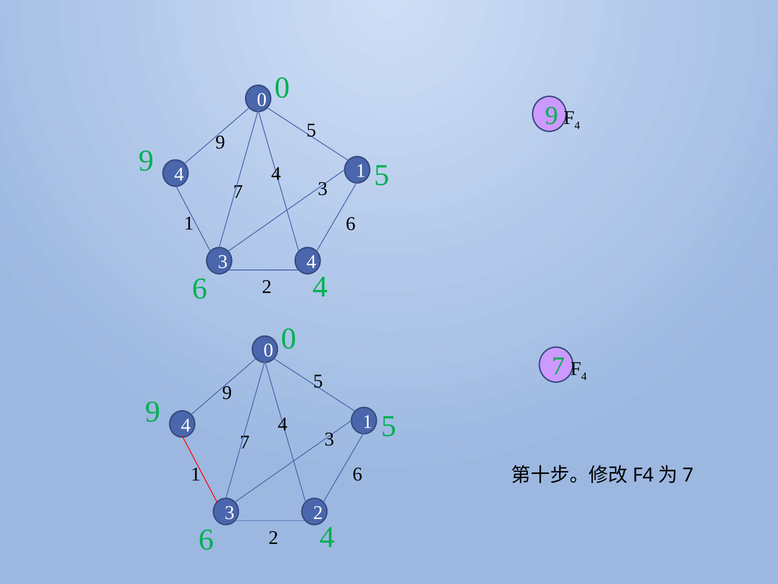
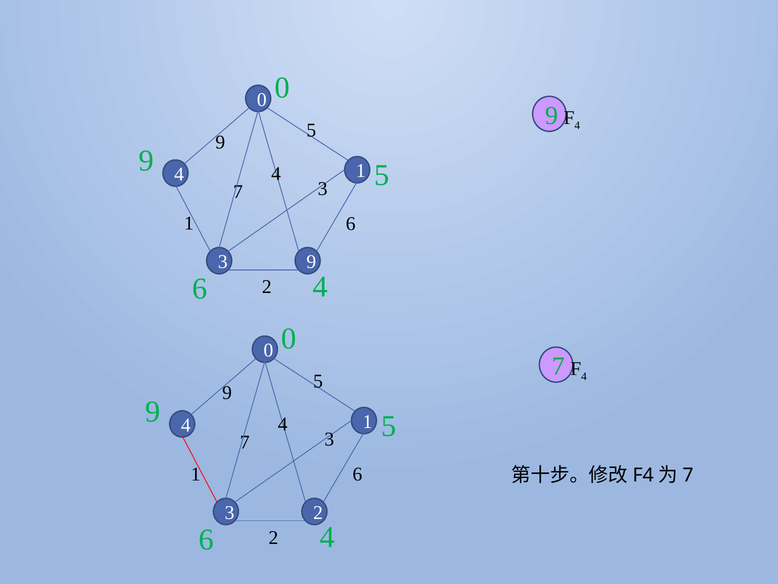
3 4: 4 -> 9
